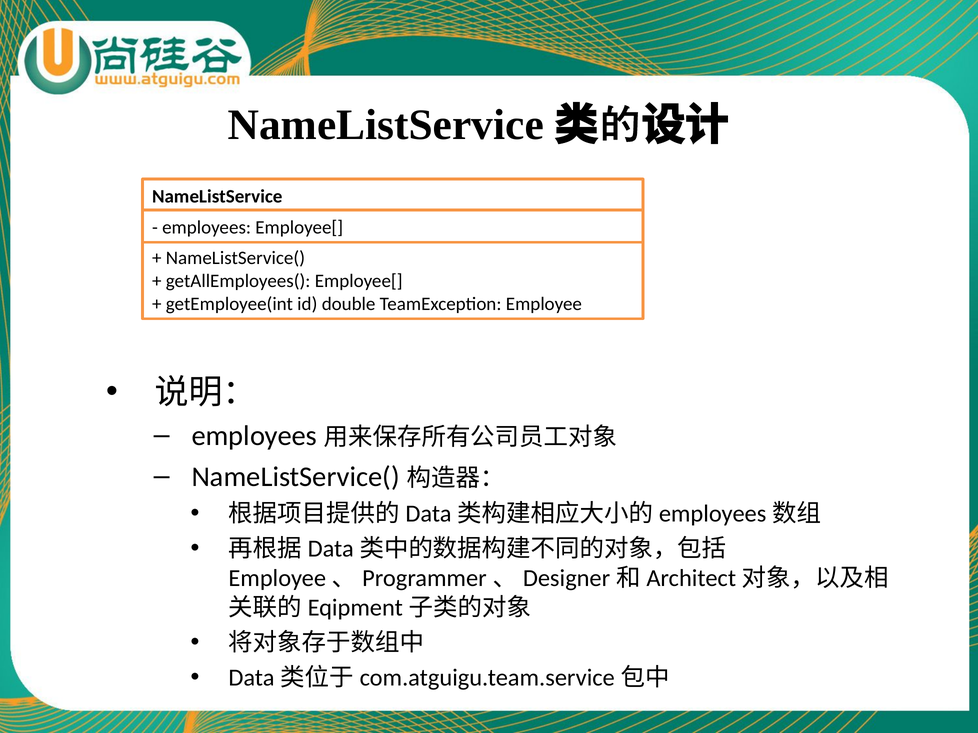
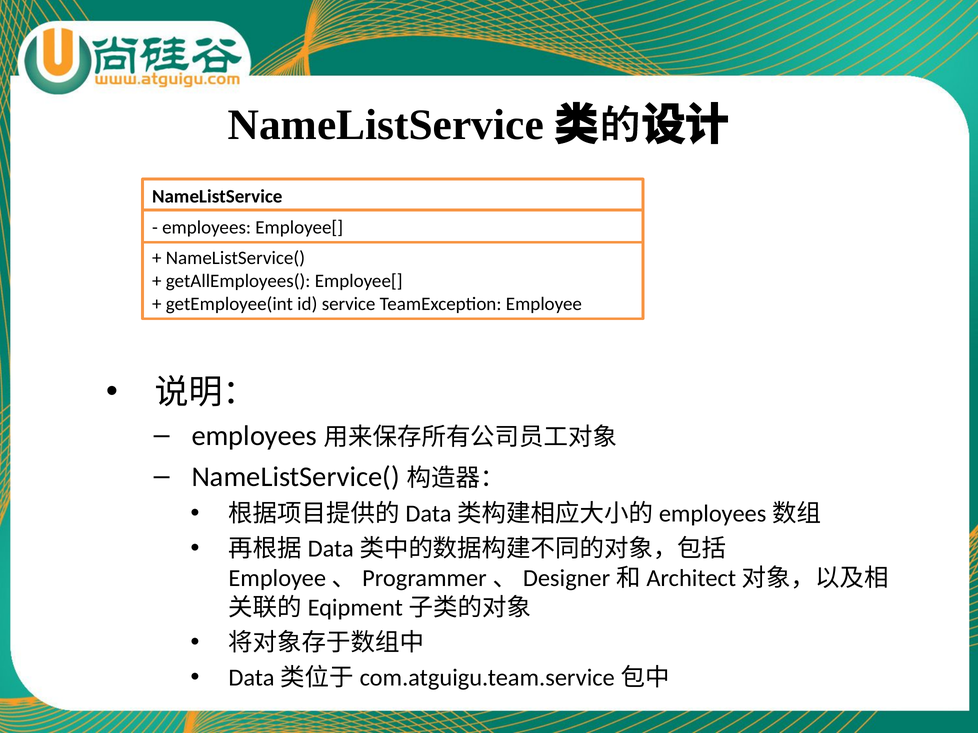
double: double -> service
